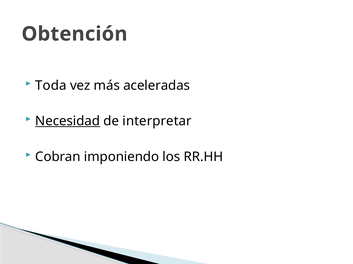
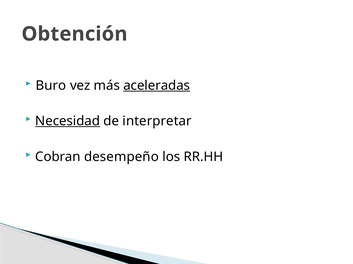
Toda: Toda -> Buro
aceleradas underline: none -> present
imponiendo: imponiendo -> desempeño
